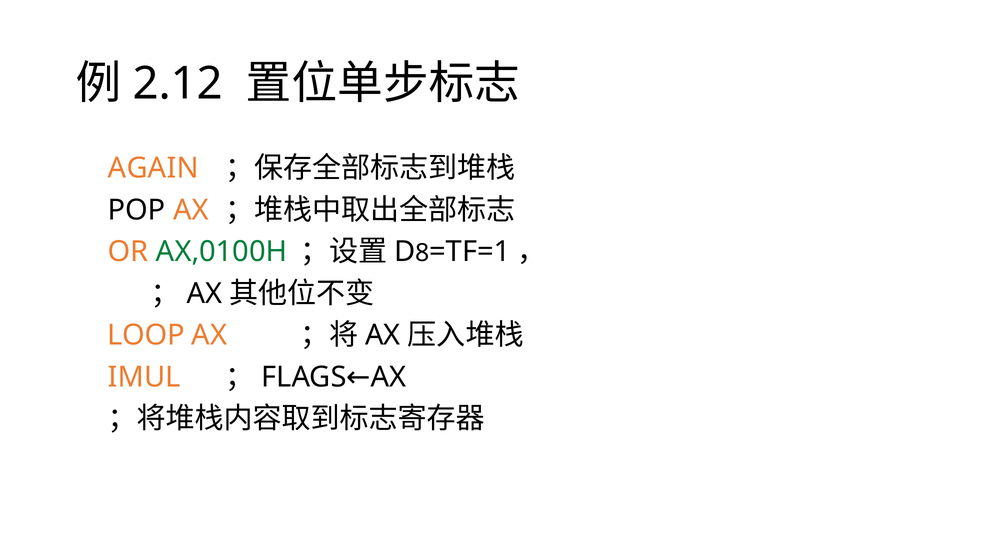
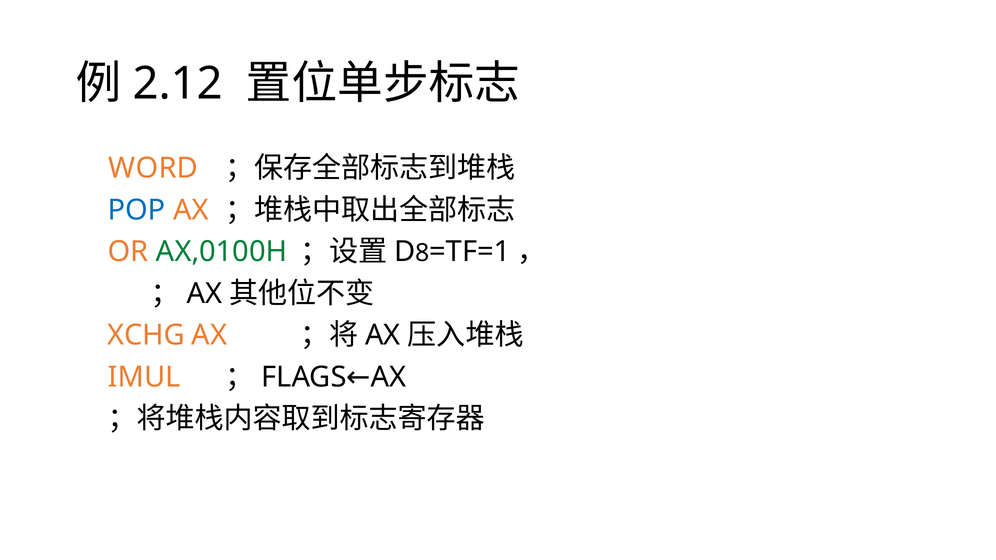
AGAIN: AGAIN -> WORD
POP colour: black -> blue
LOOP: LOOP -> XCHG
